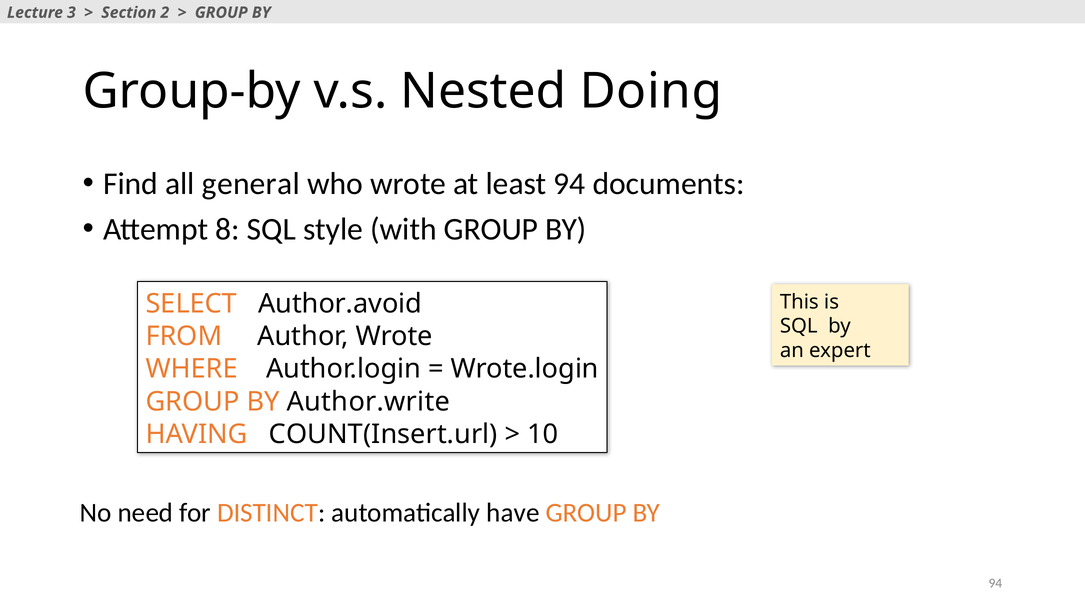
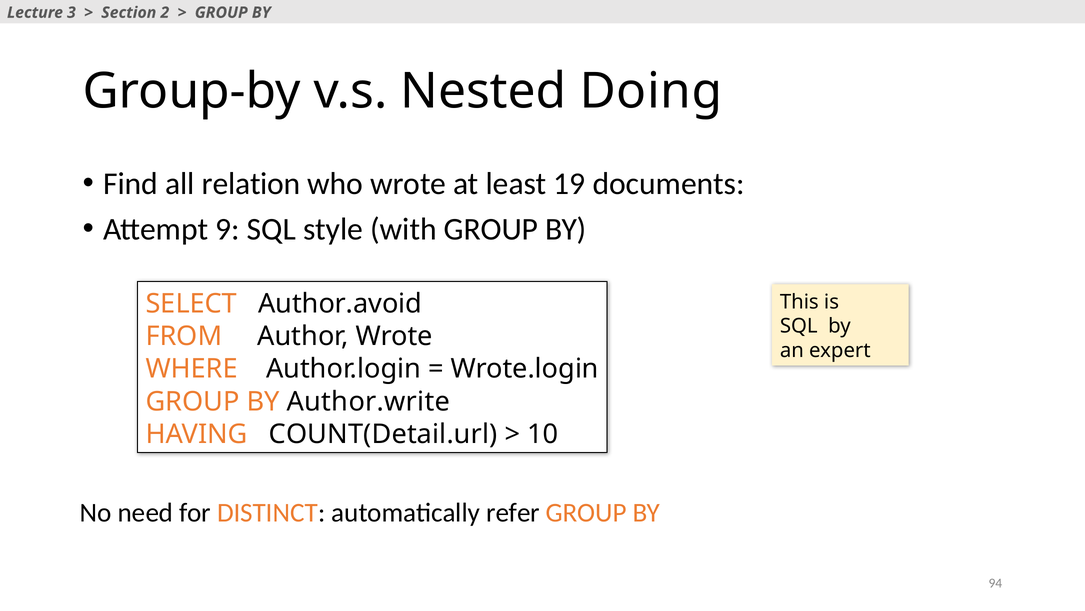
general: general -> relation
least 94: 94 -> 19
8: 8 -> 9
COUNT(Insert.url: COUNT(Insert.url -> COUNT(Detail.url
have: have -> refer
